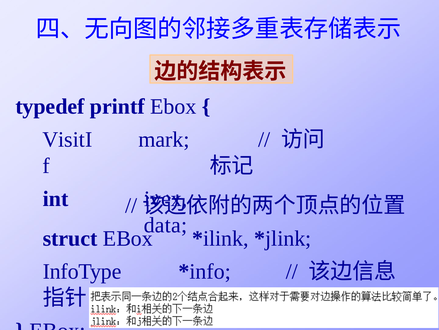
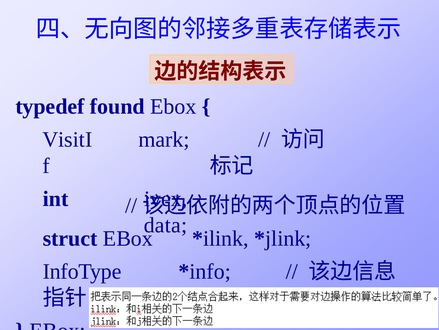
printf: printf -> found
